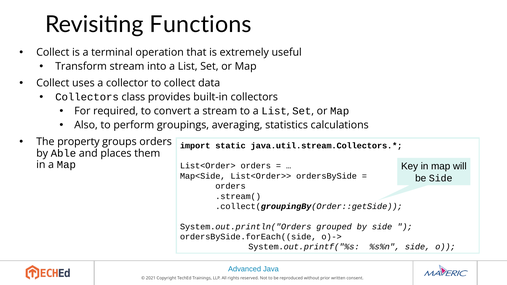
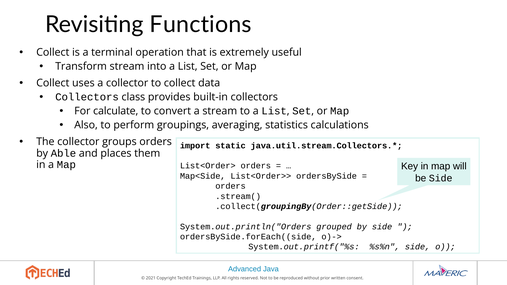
required: required -> calculate
The property: property -> collector
